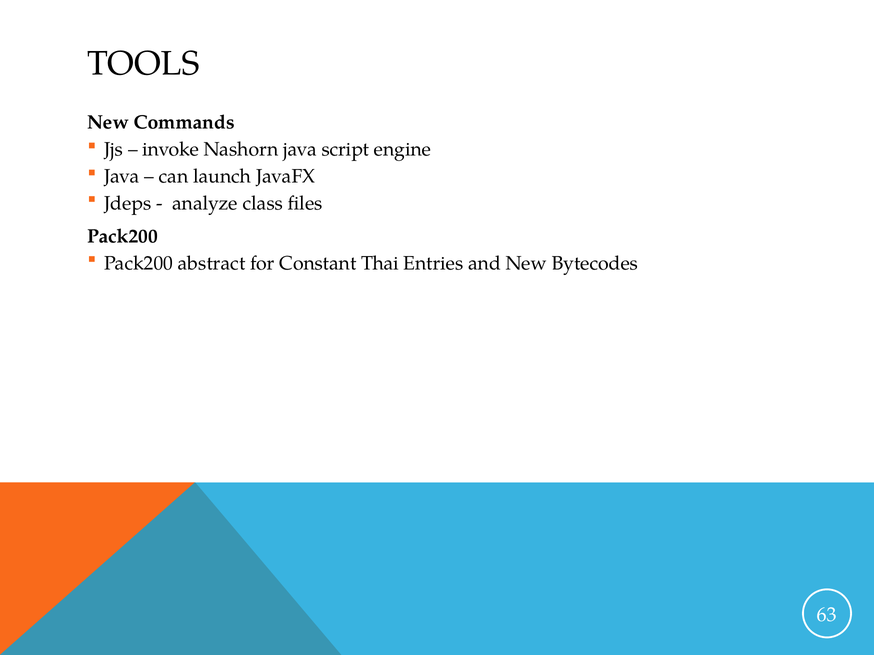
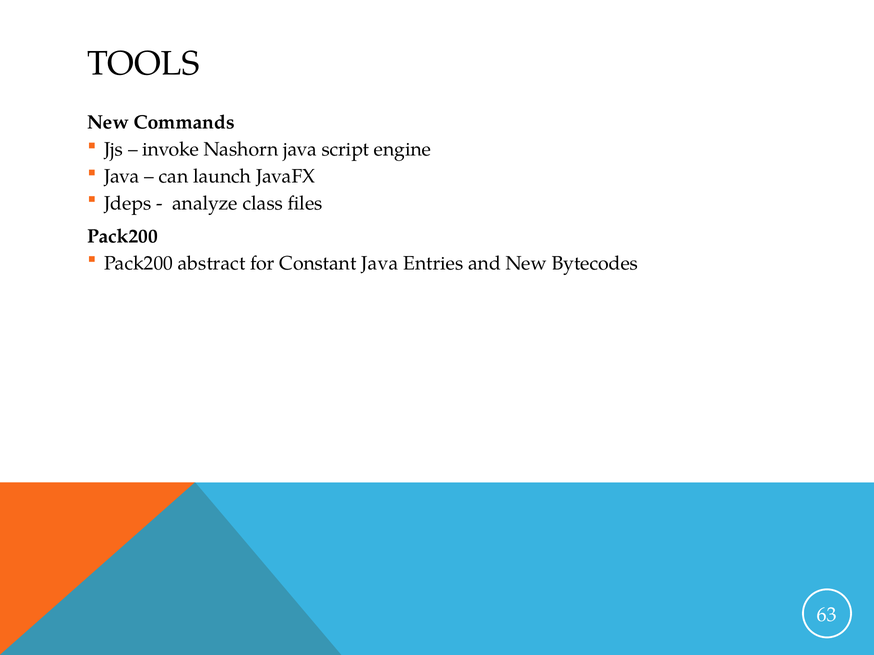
Constant Thai: Thai -> Java
